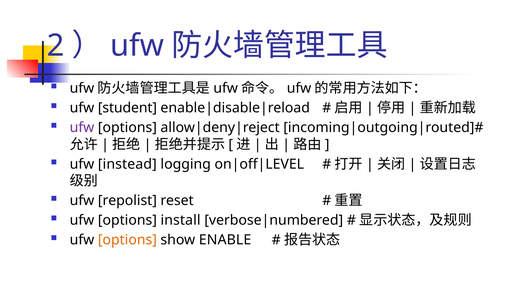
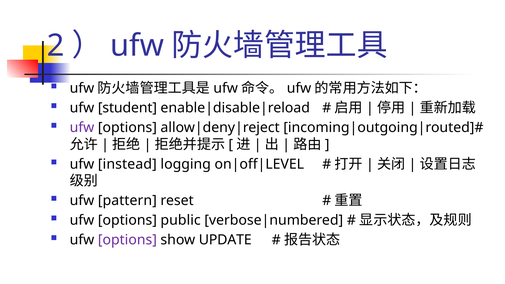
repolist: repolist -> pattern
install: install -> public
options at (127, 240) colour: orange -> purple
ENABLE: ENABLE -> UPDATE
